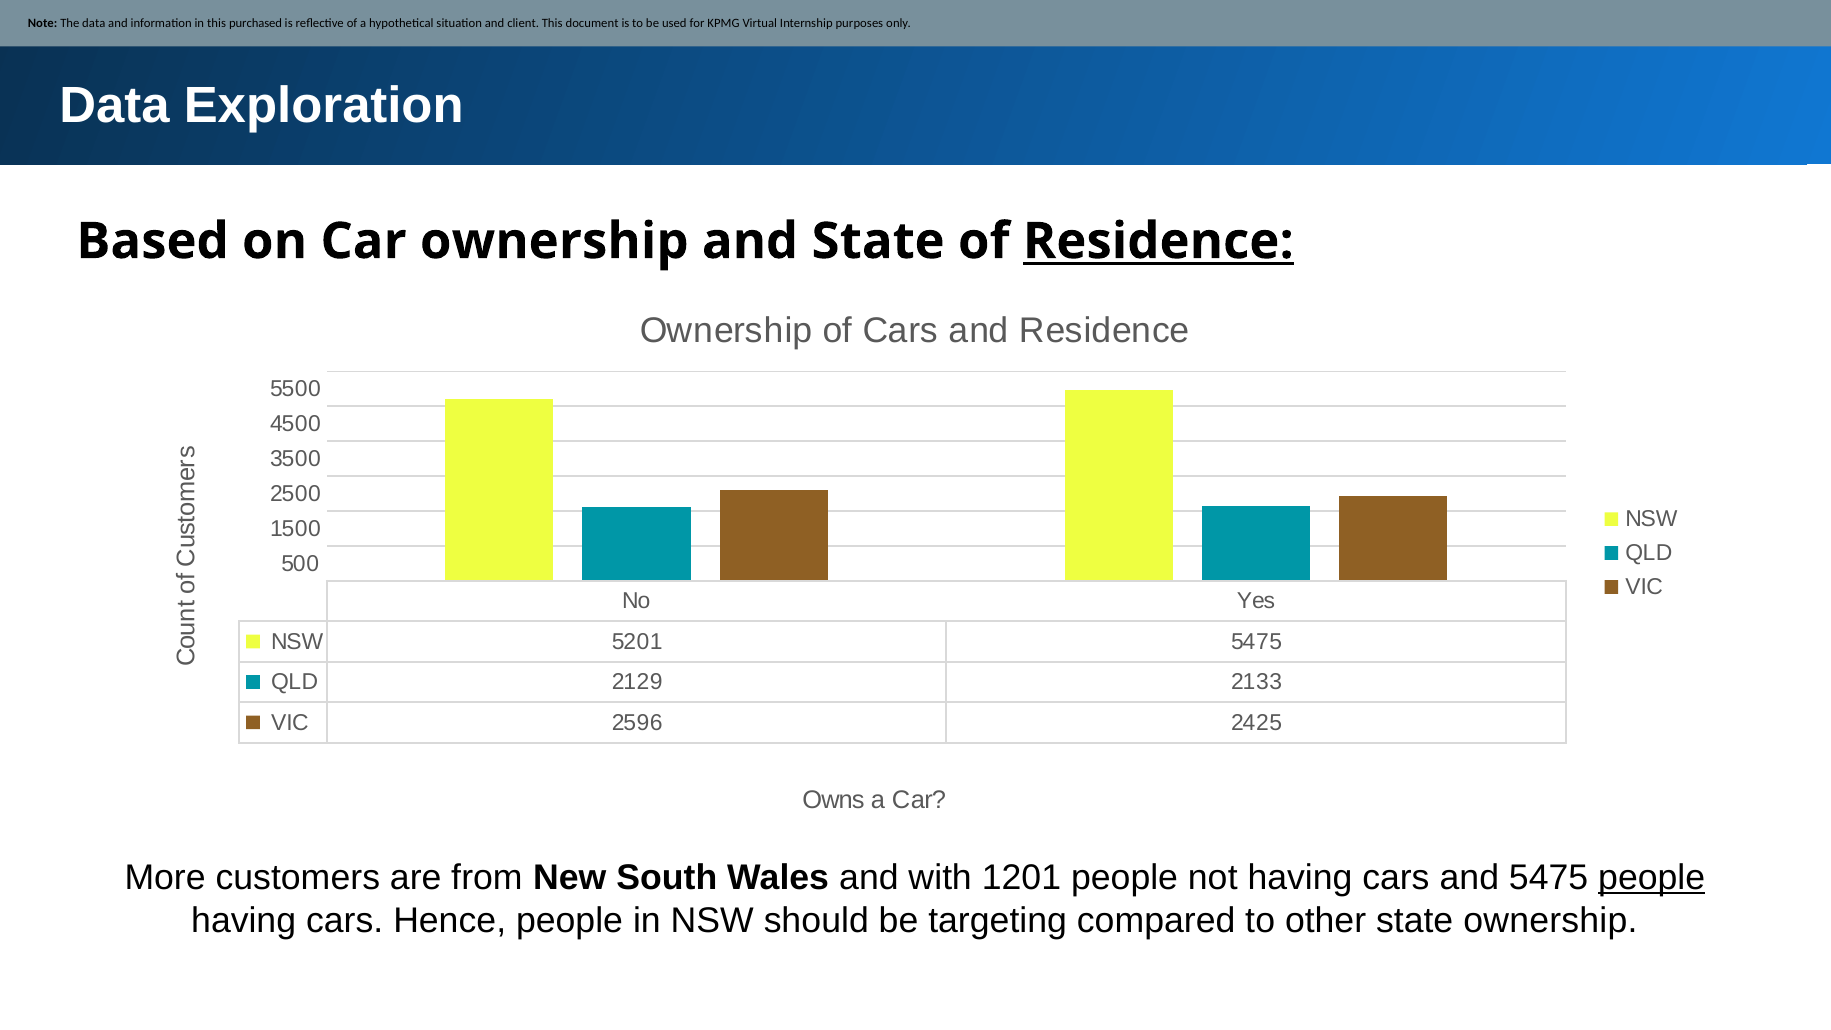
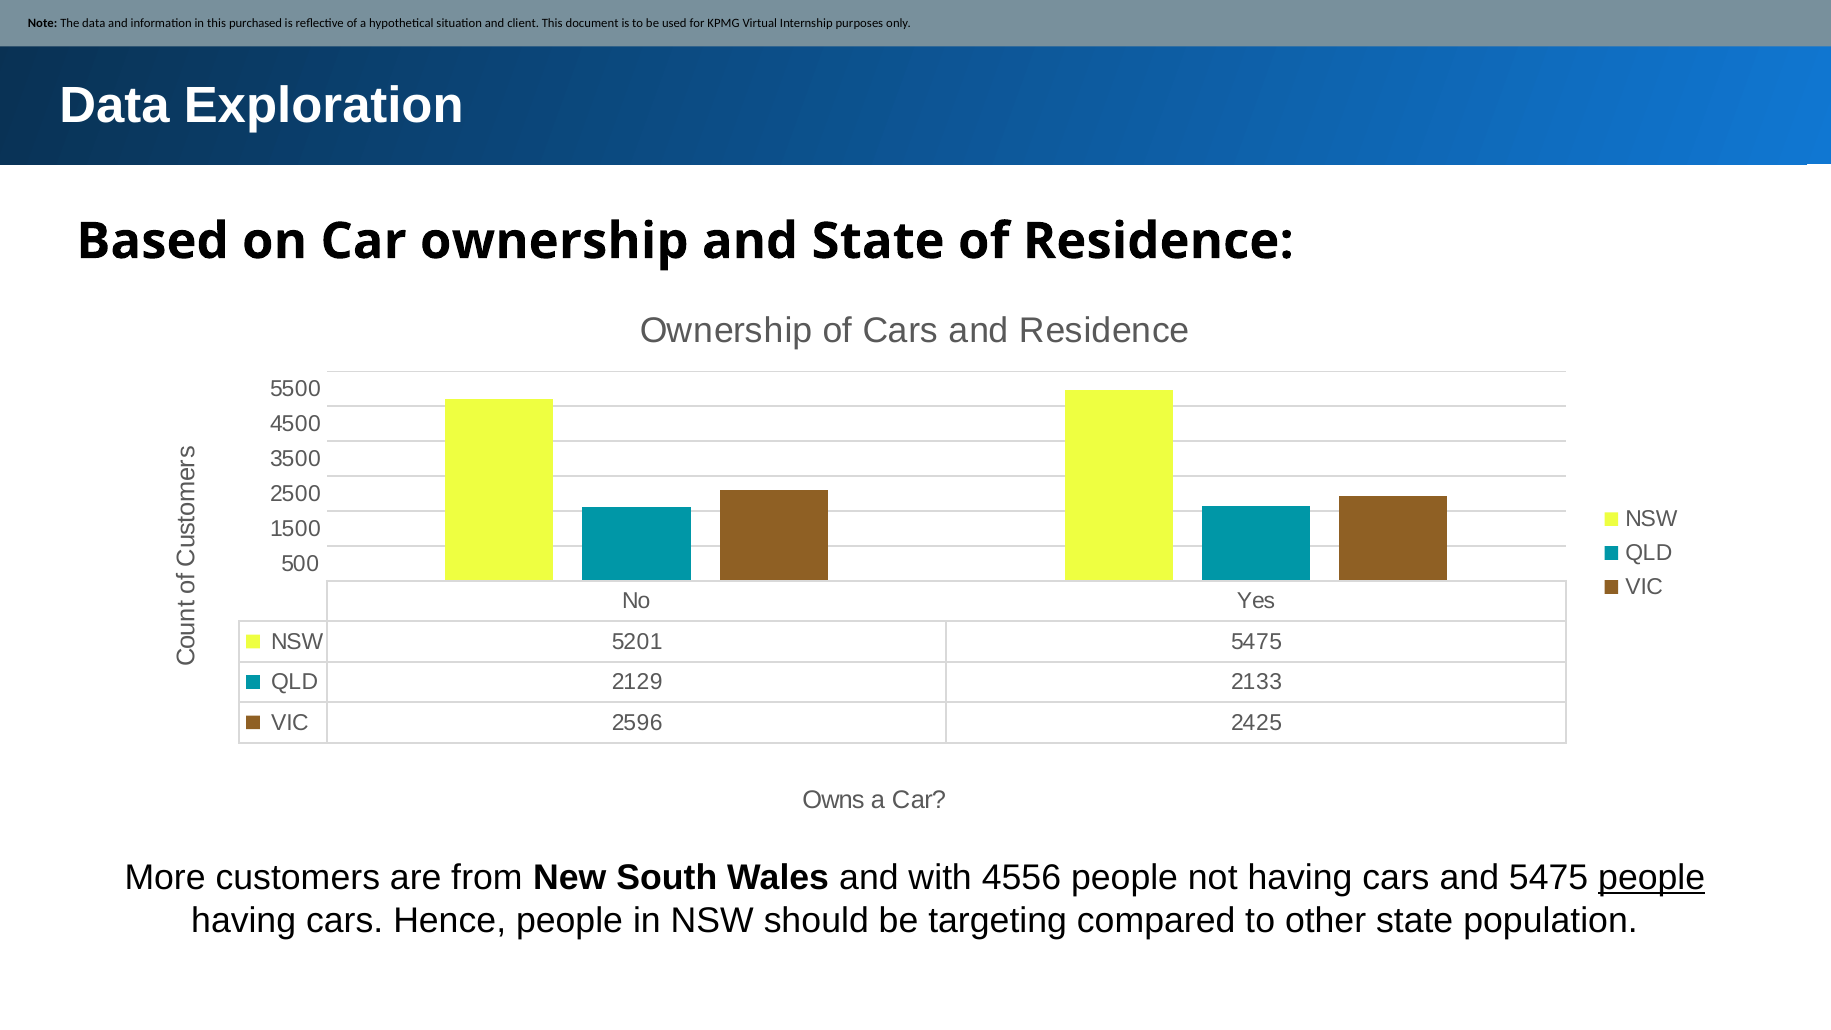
Residence at (1158, 241) underline: present -> none
1201: 1201 -> 4556
state ownership: ownership -> population
